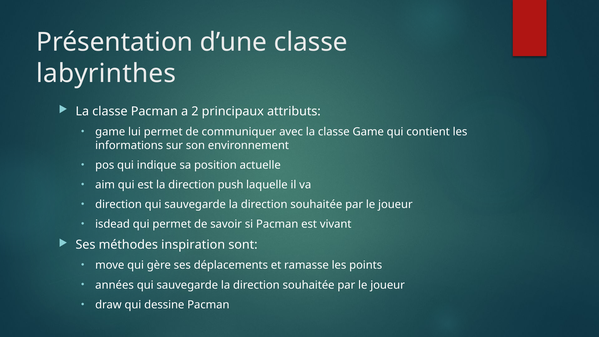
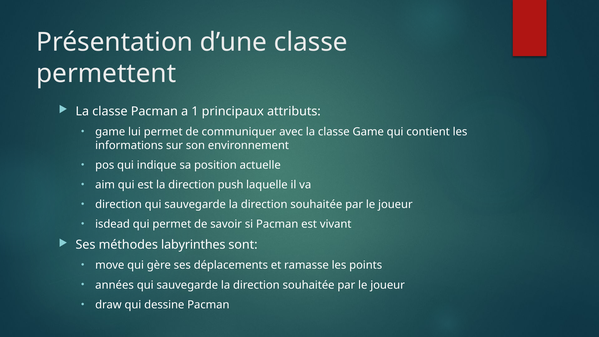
labyrinthes: labyrinthes -> permettent
2: 2 -> 1
inspiration: inspiration -> labyrinthes
